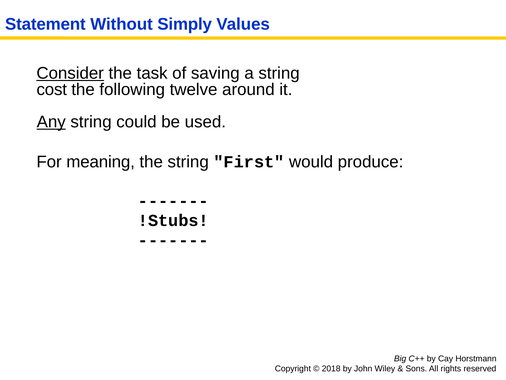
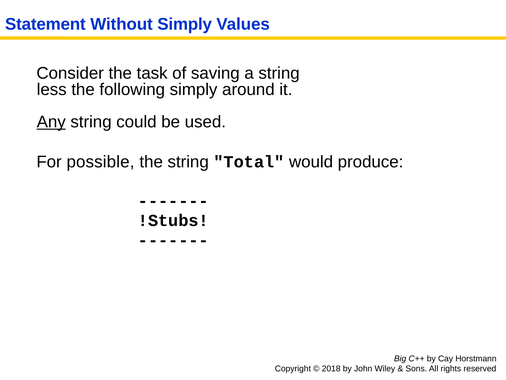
Consider underline: present -> none
cost: cost -> less
following twelve: twelve -> simply
meaning: meaning -> possible
First: First -> Total
